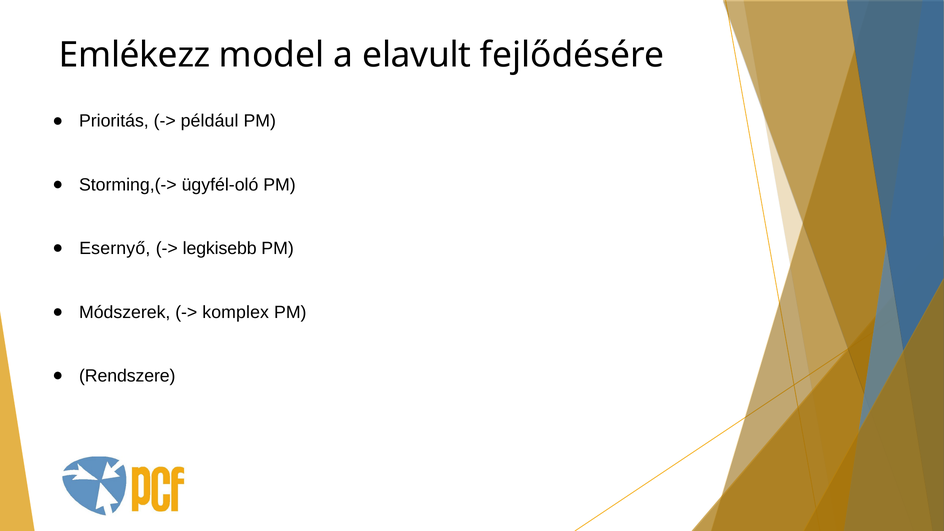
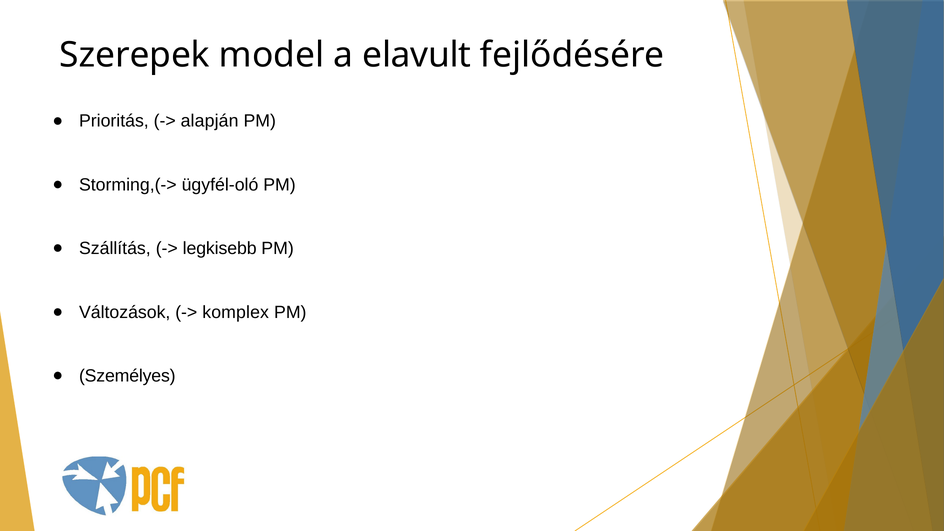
Emlékezz: Emlékezz -> Szerepek
például: például -> alapján
Esernyő: Esernyő -> Szállítás
Módszerek: Módszerek -> Változások
Rendszere: Rendszere -> Személyes
